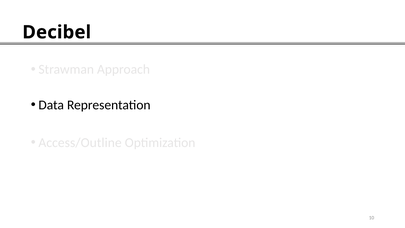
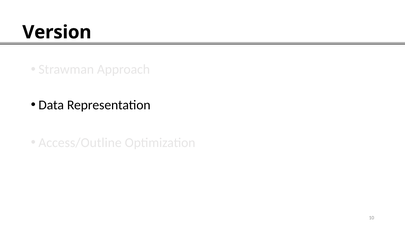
Decibel: Decibel -> Version
